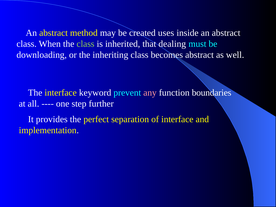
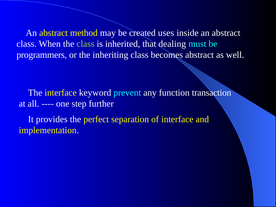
downloading: downloading -> programmers
any colour: pink -> white
boundaries: boundaries -> transaction
